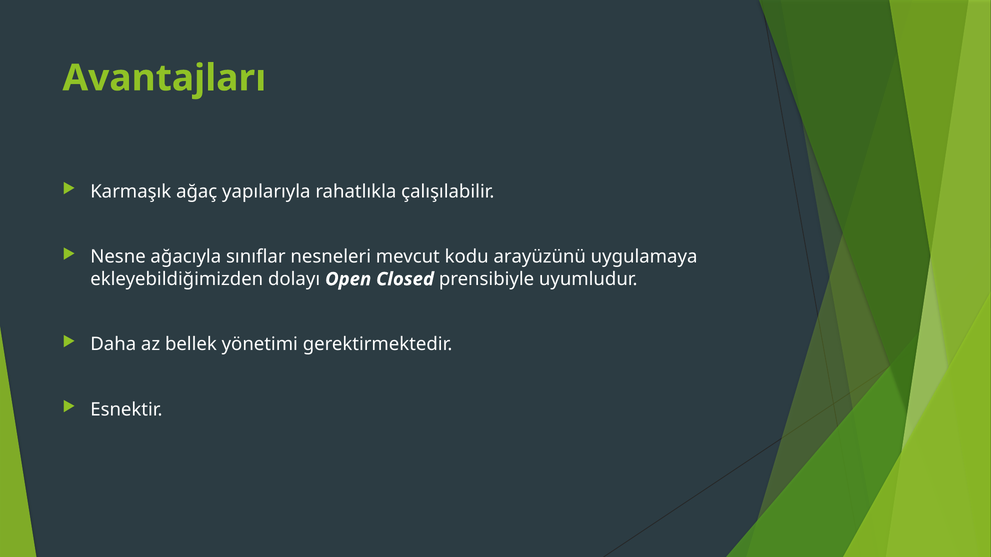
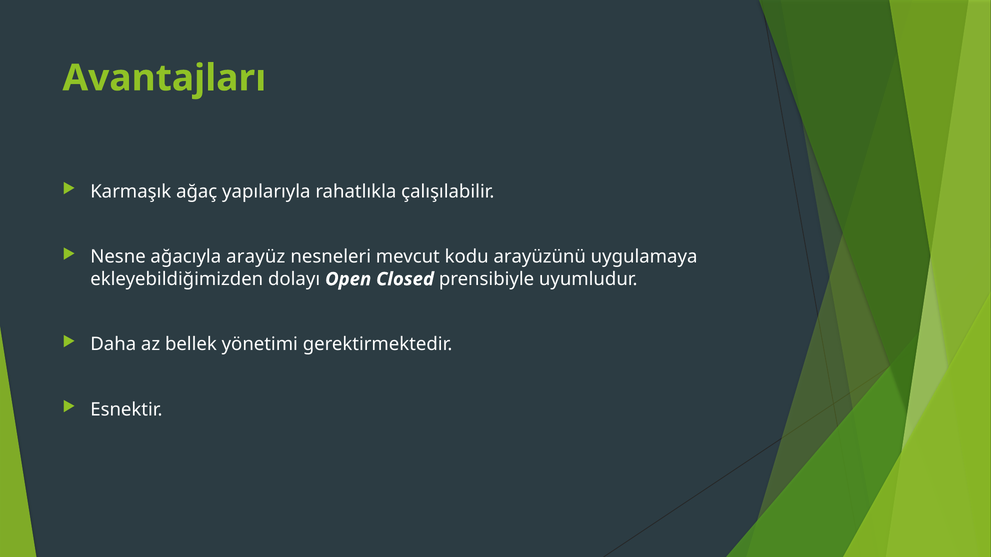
sınıflar: sınıflar -> arayüz
